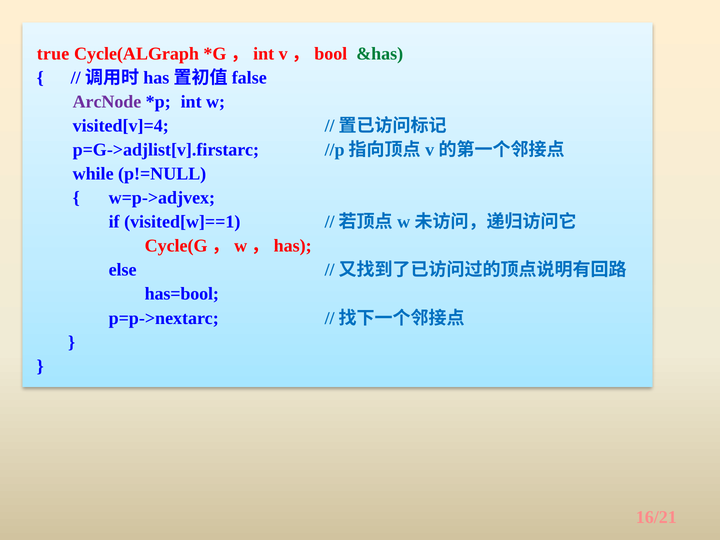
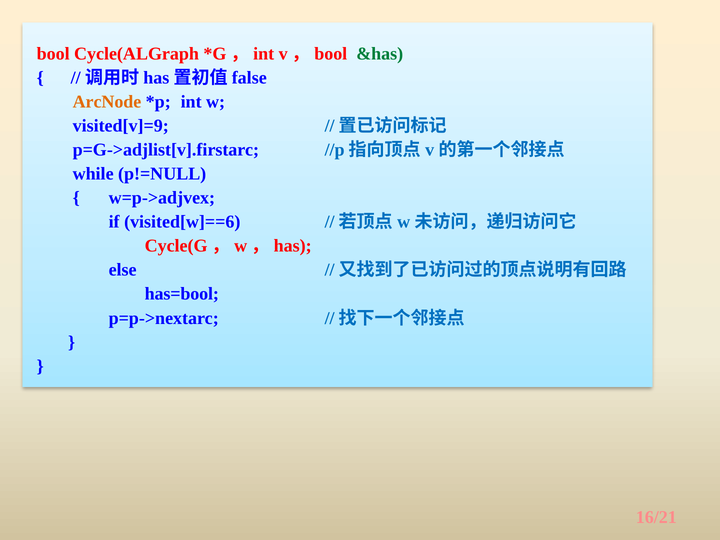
true: true -> bool
ArcNode colour: purple -> orange
visited[v]=4: visited[v]=4 -> visited[v]=9
visited[w]==1: visited[w]==1 -> visited[w]==6
